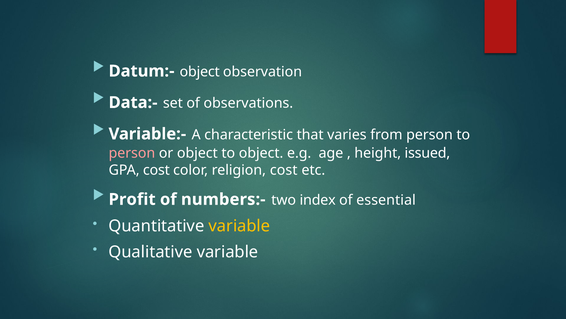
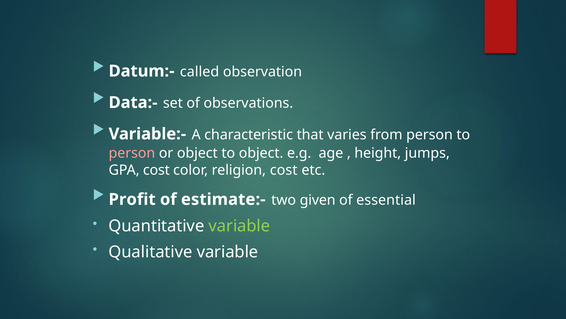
Datum:- object: object -> called
issued: issued -> jumps
numbers:-: numbers:- -> estimate:-
index: index -> given
variable at (239, 226) colour: yellow -> light green
